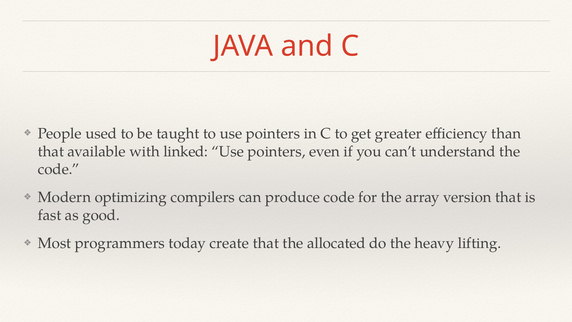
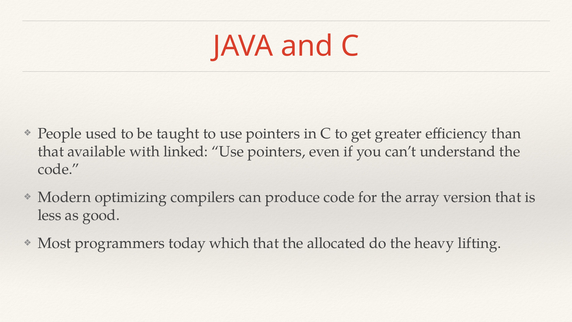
fast: fast -> less
create: create -> which
